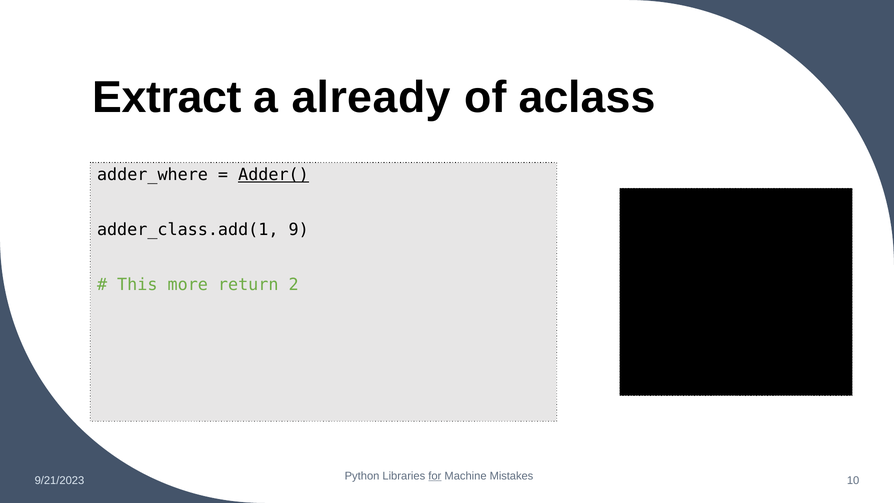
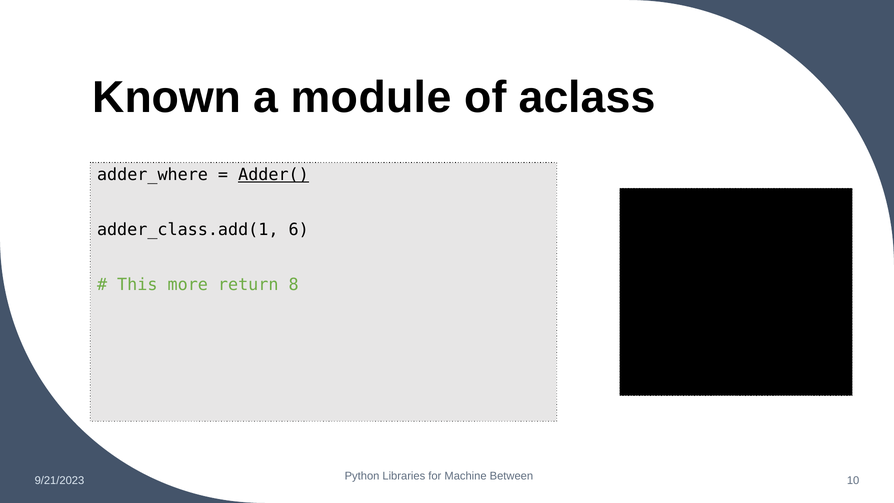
Extract: Extract -> Known
already: already -> module
9: 9 -> 6
2: 2 -> 8
for underline: present -> none
Mistakes: Mistakes -> Between
